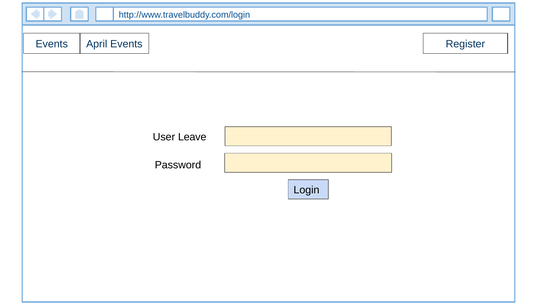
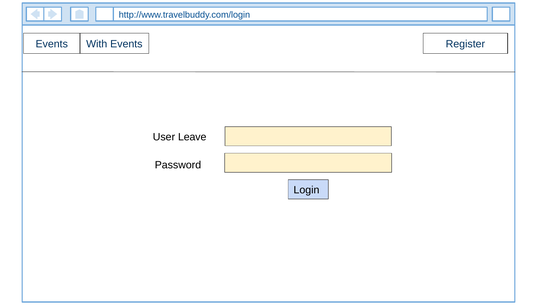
April: April -> With
